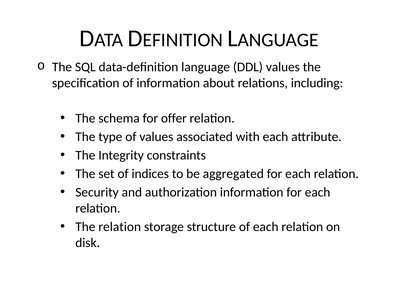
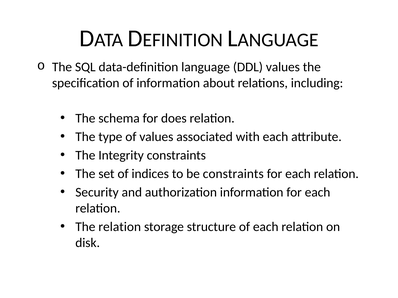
offer: offer -> does
be aggregated: aggregated -> constraints
